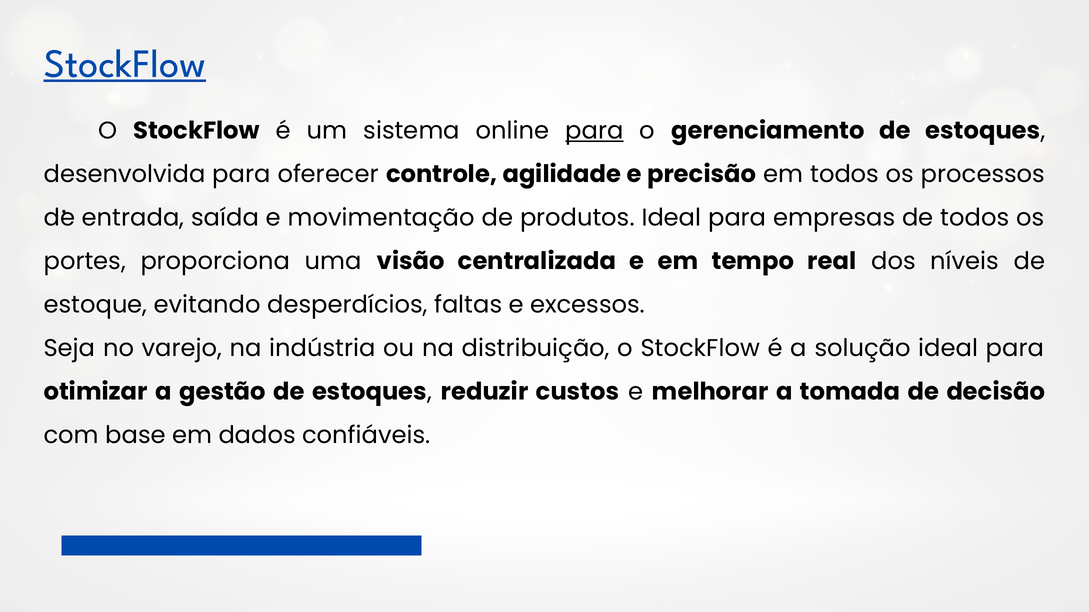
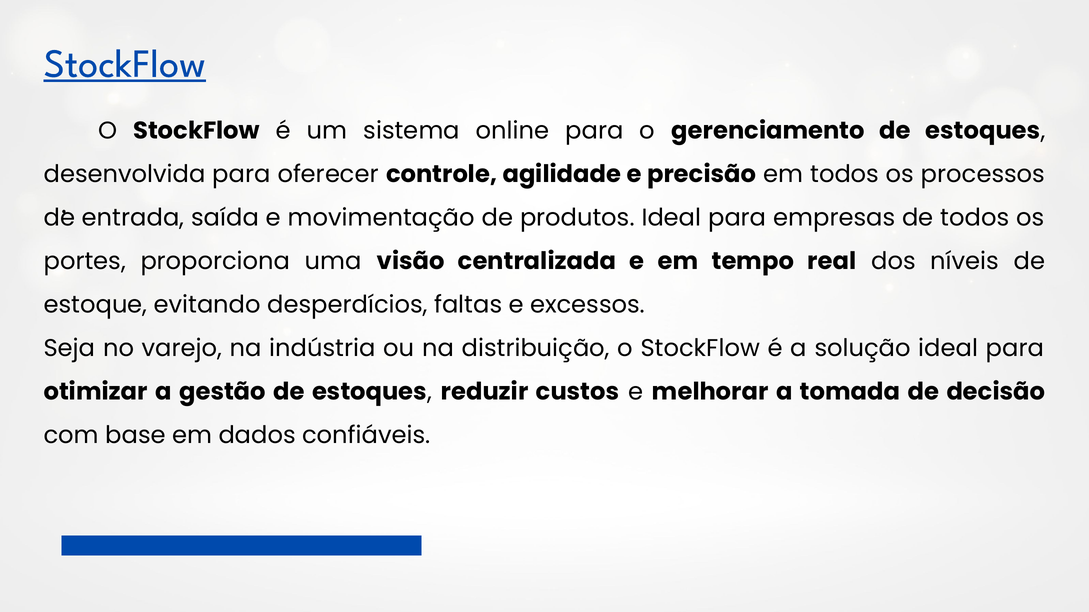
para at (594, 131) underline: present -> none
